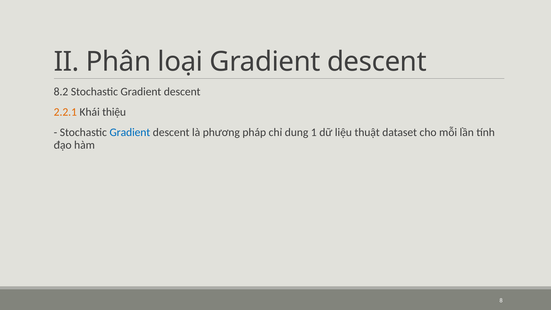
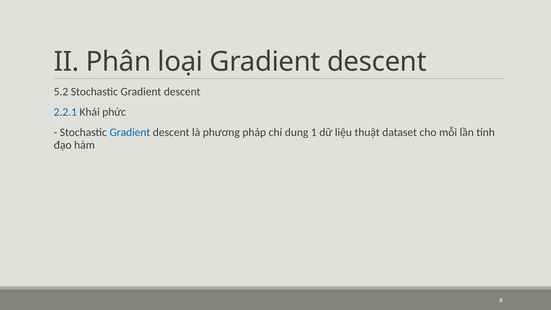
8.2: 8.2 -> 5.2
2.2.1 colour: orange -> blue
thiệu: thiệu -> phức
